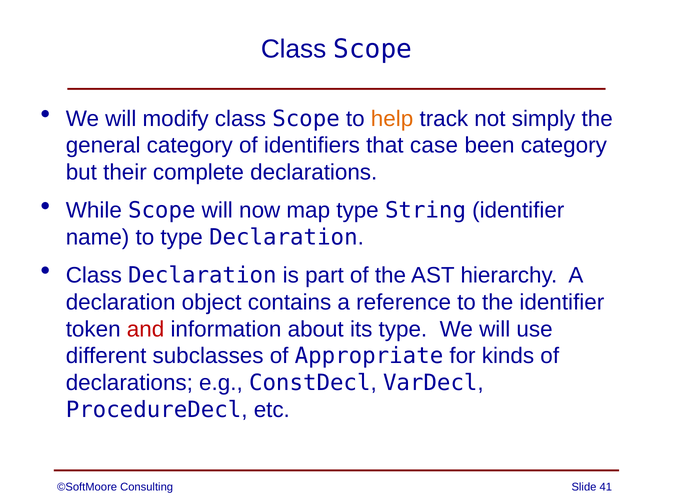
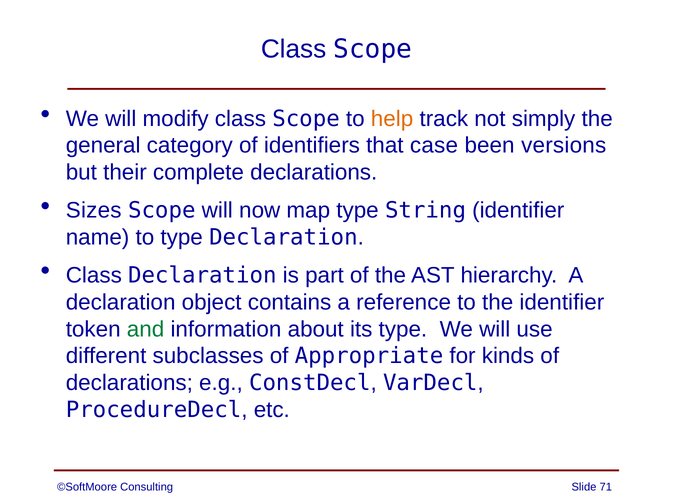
been category: category -> versions
While: While -> Sizes
and colour: red -> green
41: 41 -> 71
